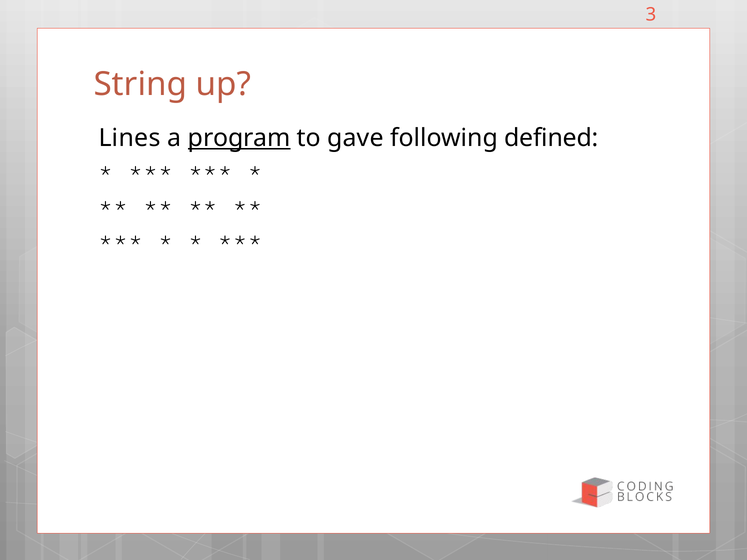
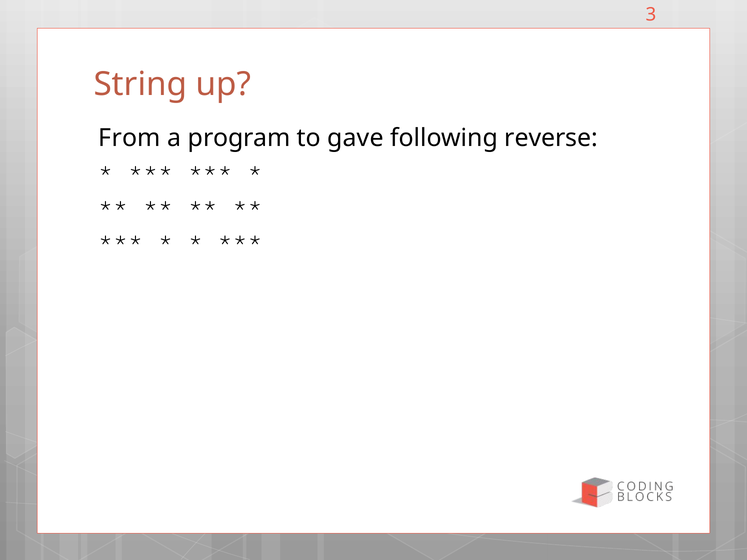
Lines: Lines -> From
program underline: present -> none
defined: defined -> reverse
